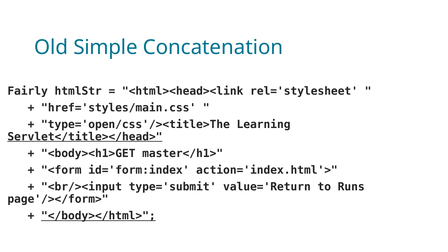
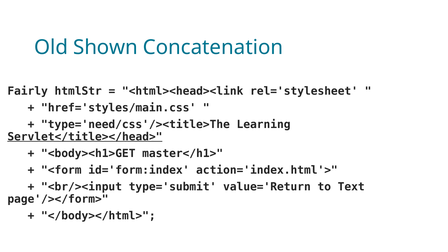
Simple: Simple -> Shown
type='open/css'/><title>The: type='open/css'/><title>The -> type='need/css'/><title>The
Runs: Runs -> Text
</body></html> underline: present -> none
